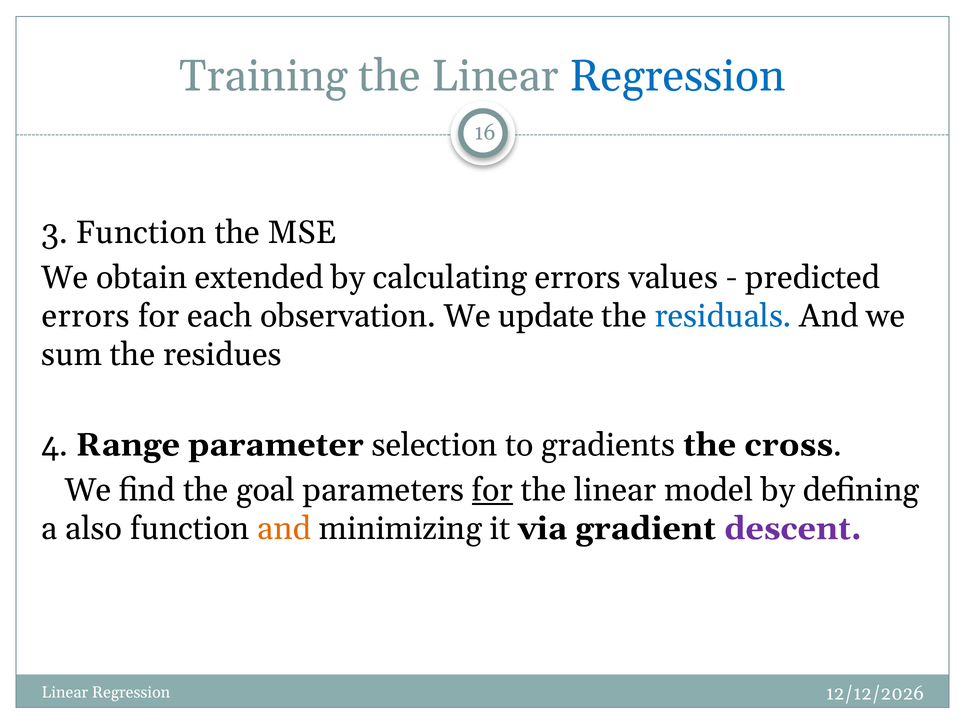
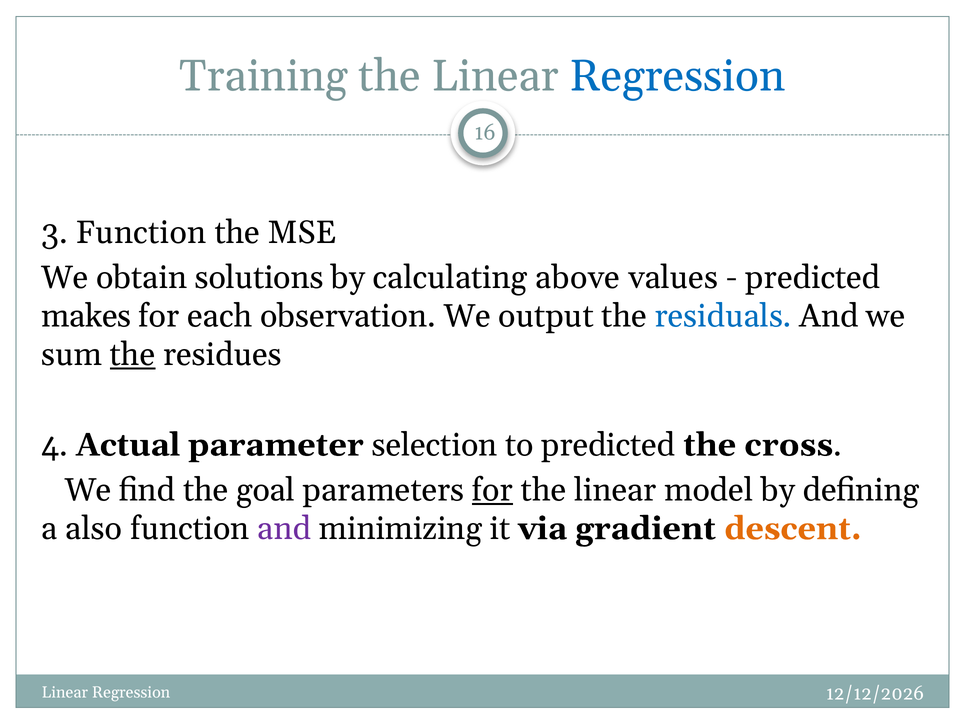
extended: extended -> solutions
calculating errors: errors -> above
errors at (86, 316): errors -> makes
update: update -> output
the at (133, 355) underline: none -> present
Range: Range -> Actual
to gradients: gradients -> predicted
and at (284, 529) colour: orange -> purple
descent colour: purple -> orange
